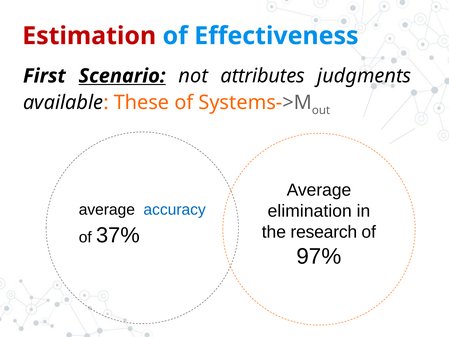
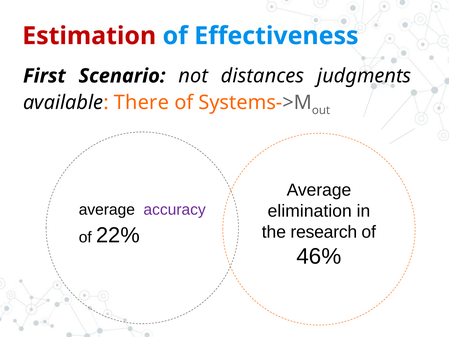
Scenario underline: present -> none
attributes: attributes -> distances
These: These -> There
accuracy colour: blue -> purple
37%: 37% -> 22%
97%: 97% -> 46%
